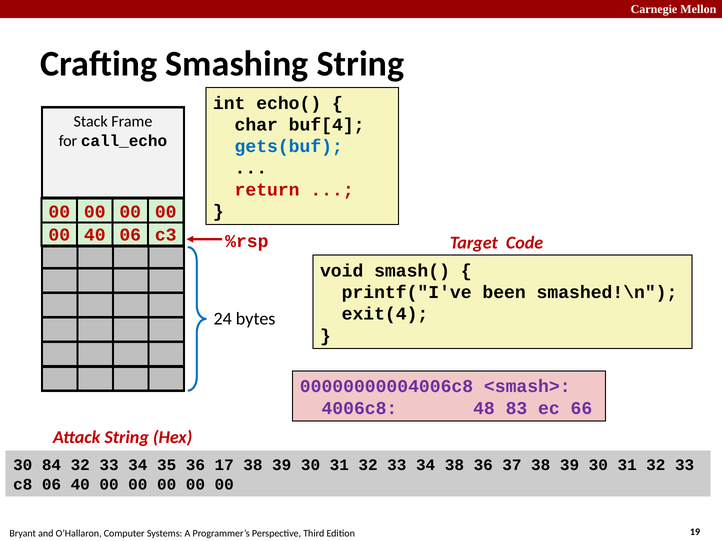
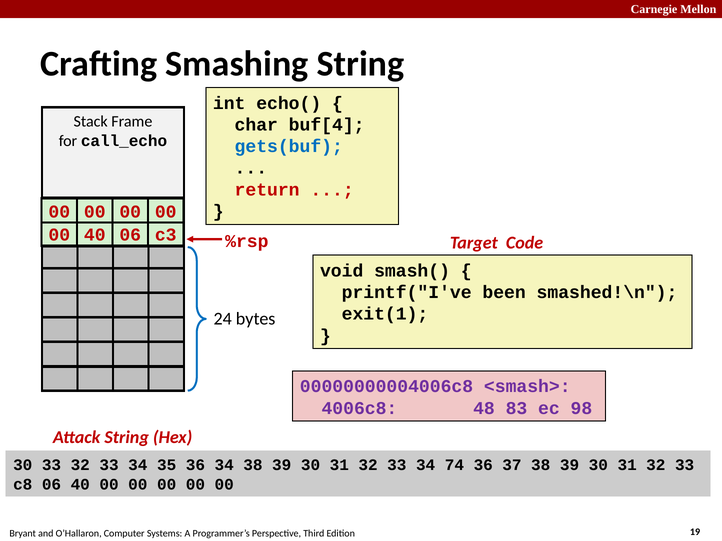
exit(4: exit(4 -> exit(1
66: 66 -> 98
30 84: 84 -> 33
36 17: 17 -> 34
34 38: 38 -> 74
